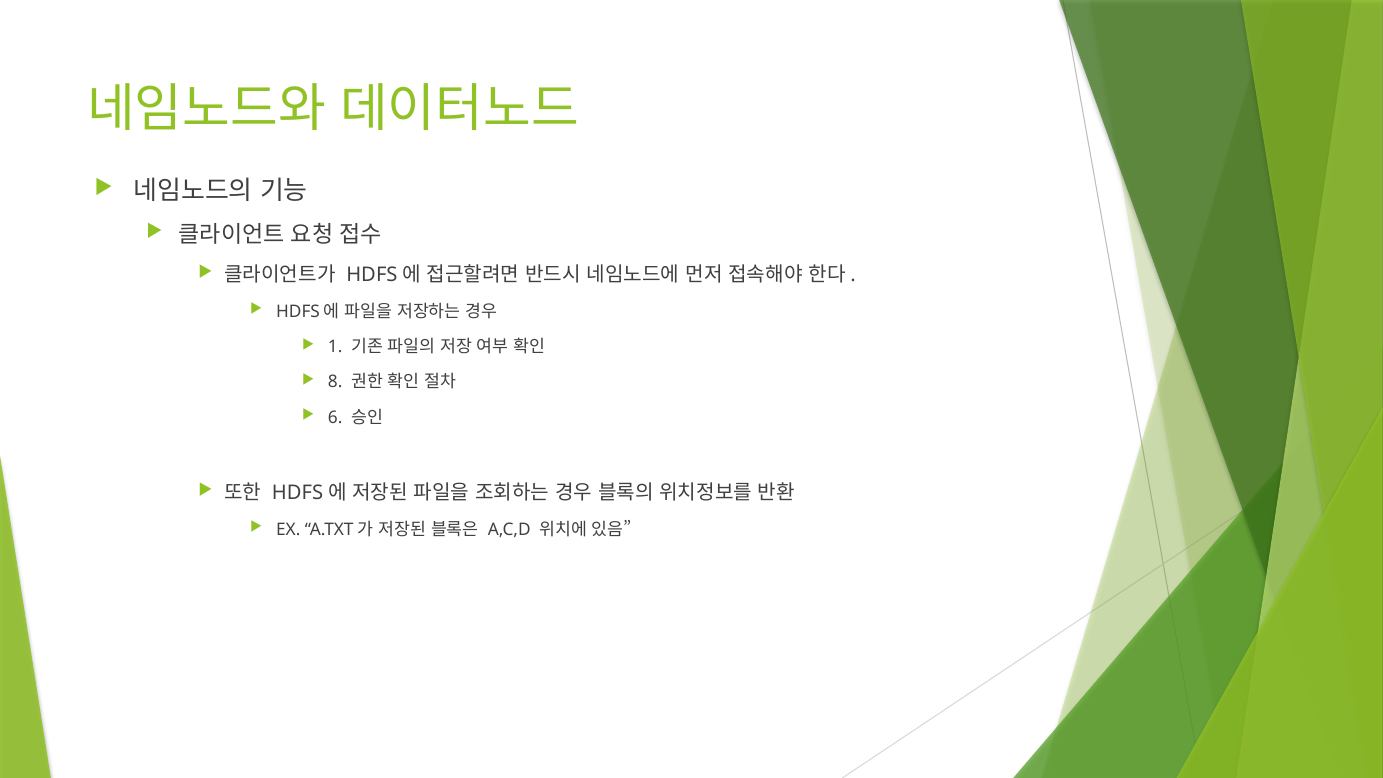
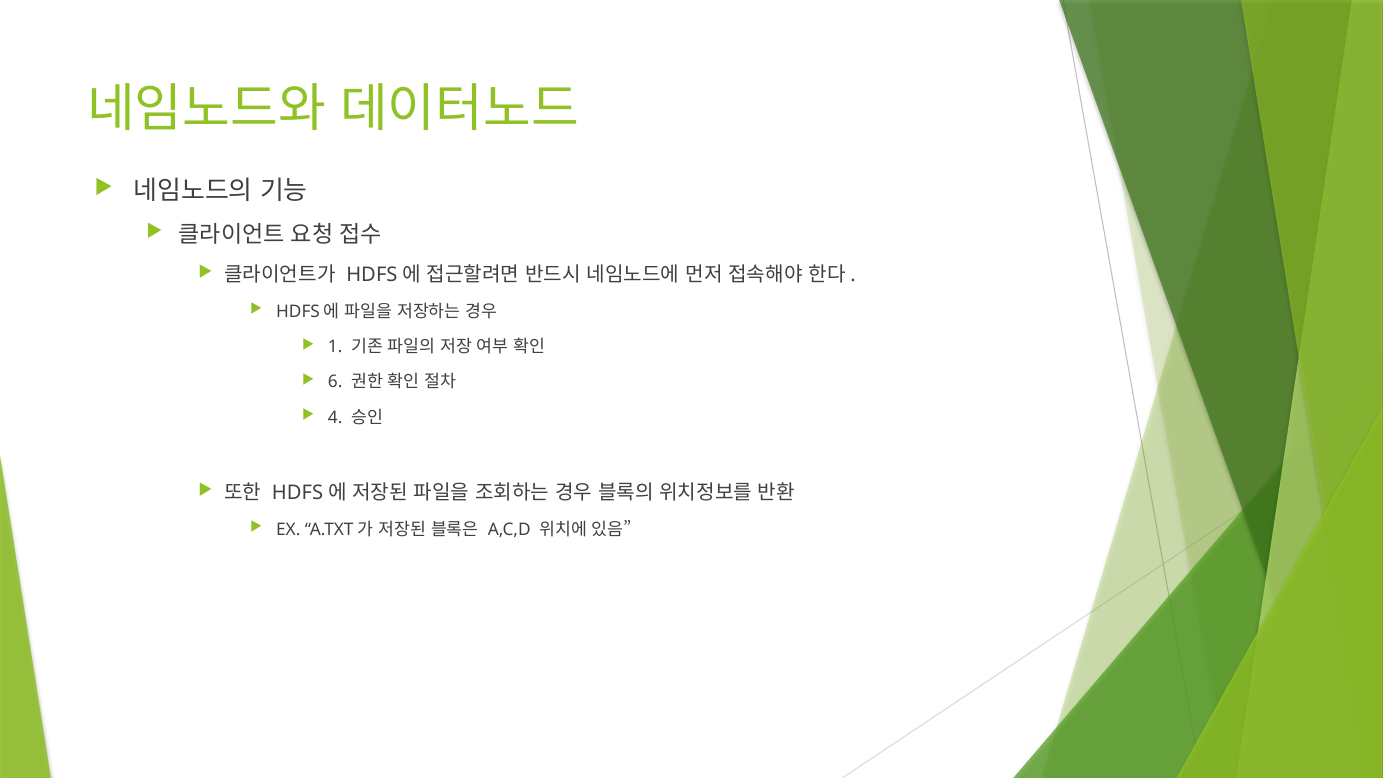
8: 8 -> 6
6: 6 -> 4
